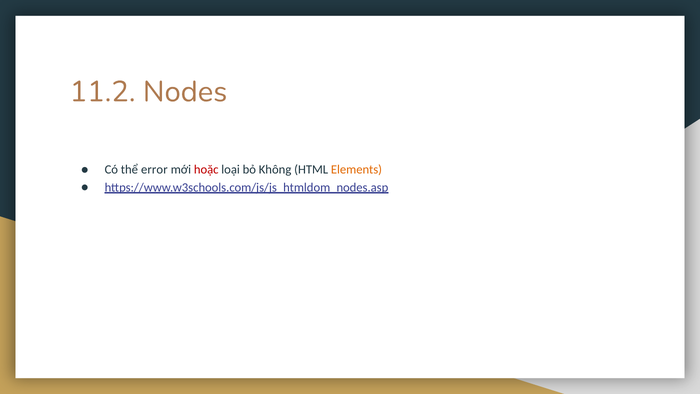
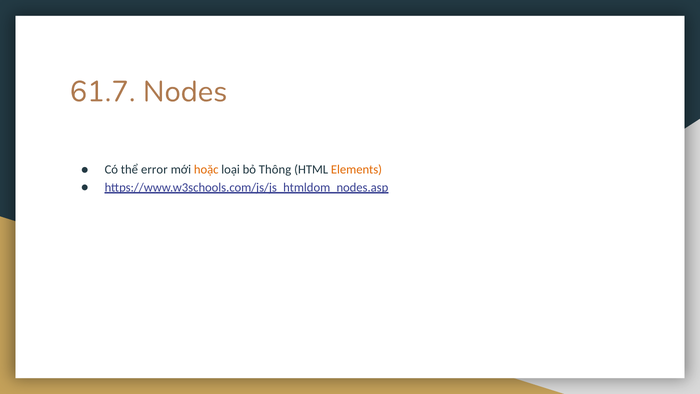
11.2: 11.2 -> 61.7
hoặc colour: red -> orange
Không: Không -> Thông
